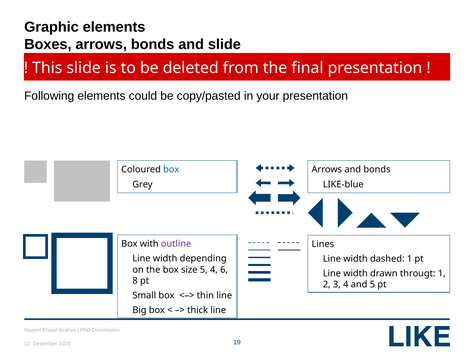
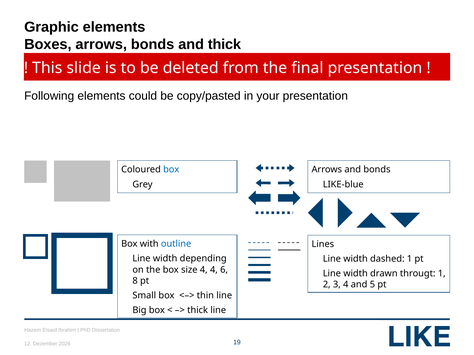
and slide: slide -> thick
outline colour: purple -> blue
size 5: 5 -> 4
